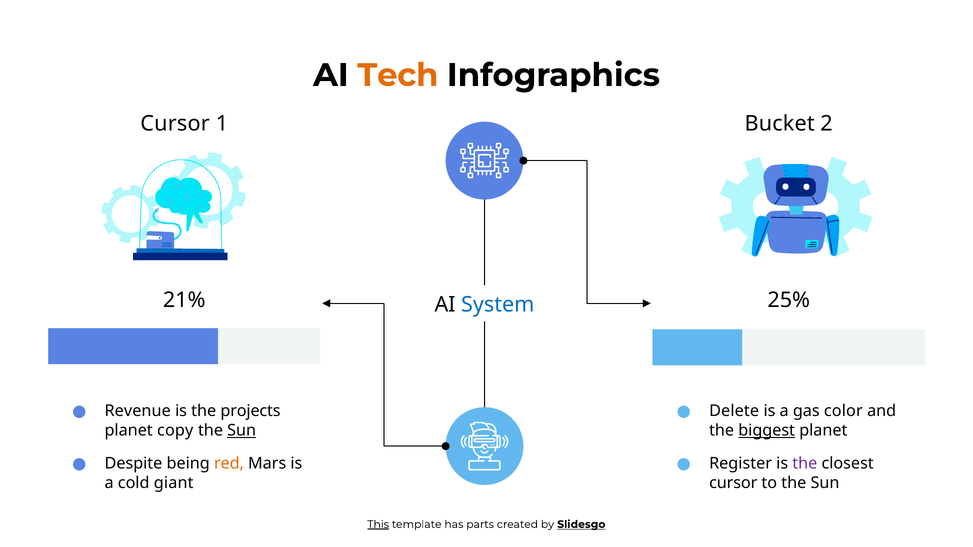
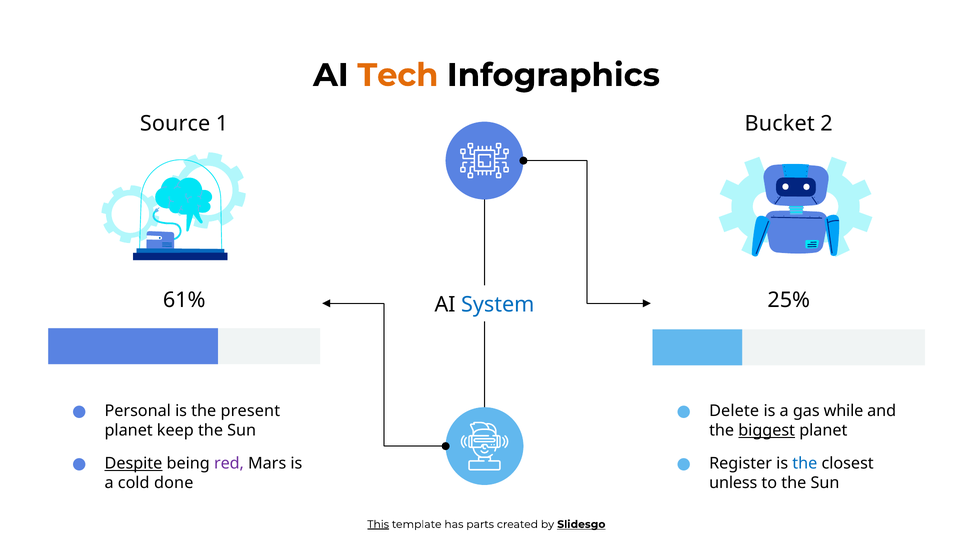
Cursor at (175, 124): Cursor -> Source
21%: 21% -> 61%
Revenue: Revenue -> Personal
projects: projects -> present
color: color -> while
copy: copy -> keep
Sun at (242, 431) underline: present -> none
Despite underline: none -> present
red colour: orange -> purple
the at (805, 464) colour: purple -> blue
giant: giant -> done
cursor at (733, 483): cursor -> unless
